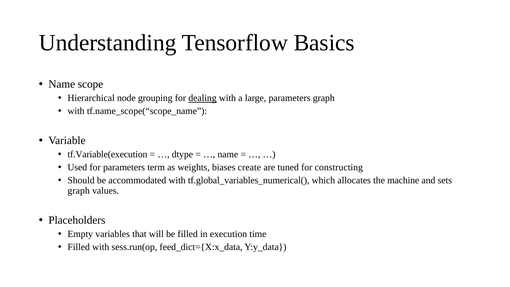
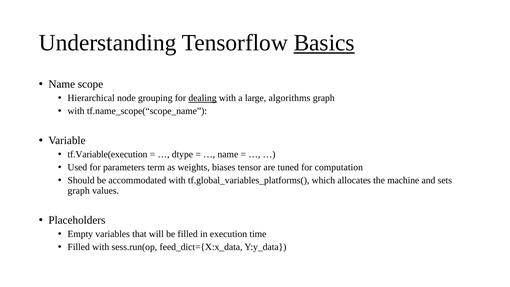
Basics underline: none -> present
large parameters: parameters -> algorithms
create: create -> tensor
constructing: constructing -> computation
tf.global_variables_numerical(: tf.global_variables_numerical( -> tf.global_variables_platforms(
